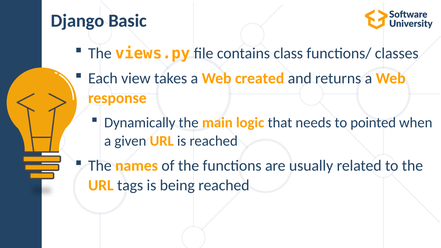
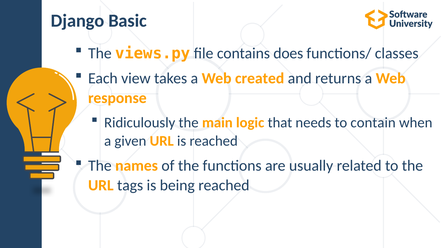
class: class -> does
Dynamically: Dynamically -> Ridiculously
pointed: pointed -> contain
